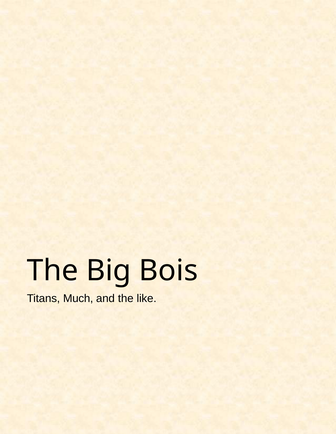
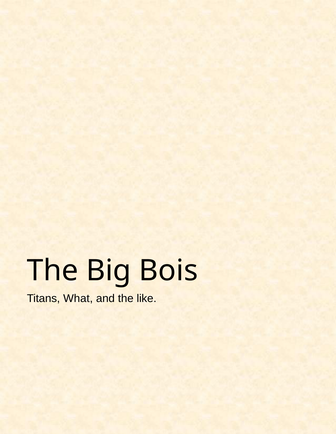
Much: Much -> What
